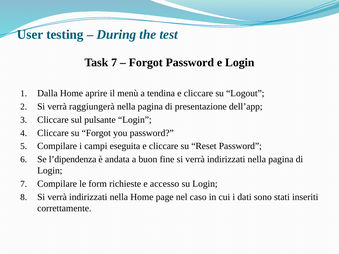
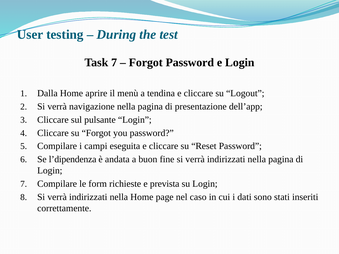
raggiungerà: raggiungerà -> navigazione
accesso: accesso -> prevista
